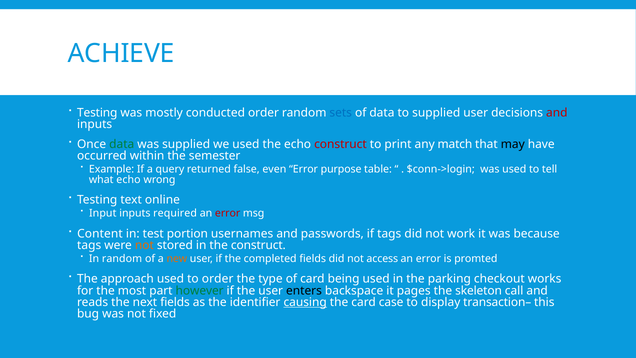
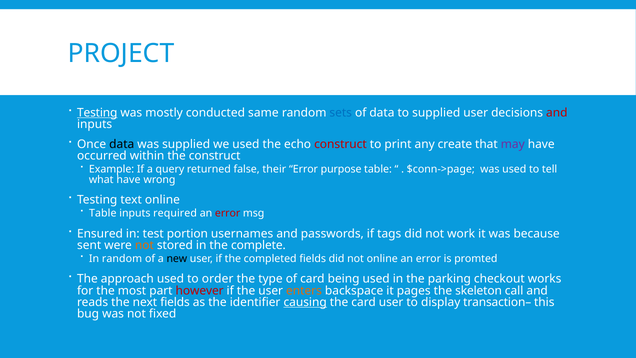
ACHIEVE: ACHIEVE -> PROJECT
Testing at (97, 113) underline: none -> present
conducted order: order -> same
data at (122, 144) colour: green -> black
match: match -> create
may colour: black -> purple
the semester: semester -> construct
even: even -> their
$conn->login: $conn->login -> $conn->page
what echo: echo -> have
Input at (103, 213): Input -> Table
Content: Content -> Ensured
tags at (89, 245): tags -> sent
the construct: construct -> complete
new colour: orange -> black
not access: access -> online
however colour: green -> red
enters colour: black -> orange
card case: case -> user
